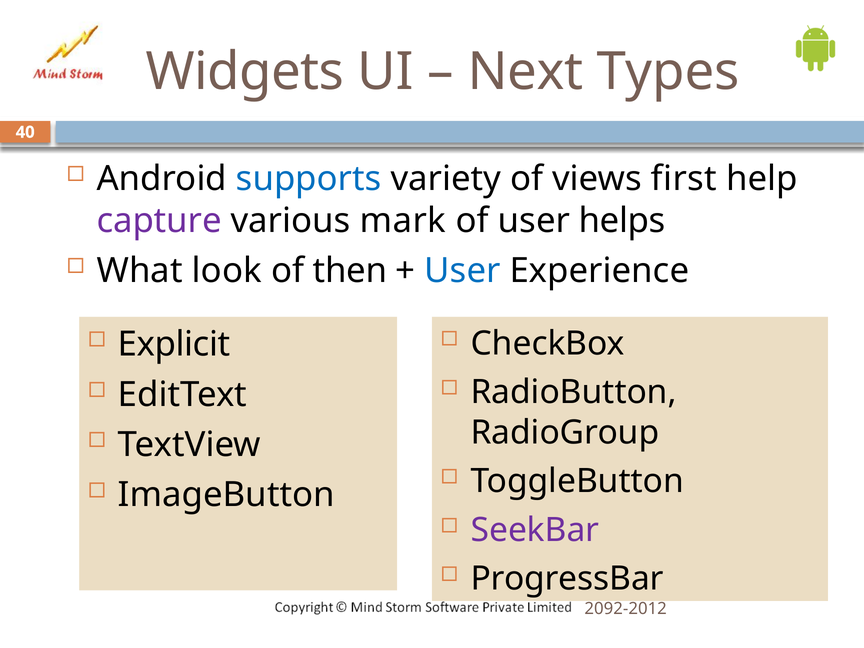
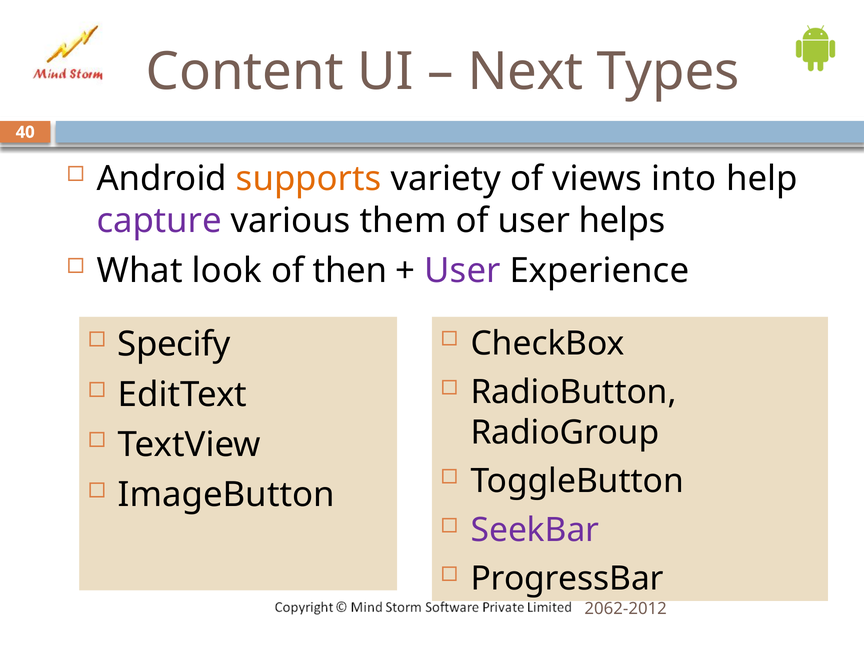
Widgets: Widgets -> Content
supports colour: blue -> orange
first: first -> into
mark: mark -> them
User at (463, 271) colour: blue -> purple
Explicit: Explicit -> Specify
2092-2012: 2092-2012 -> 2062-2012
